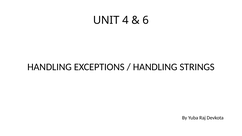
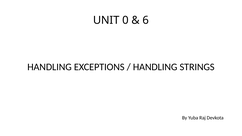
4: 4 -> 0
